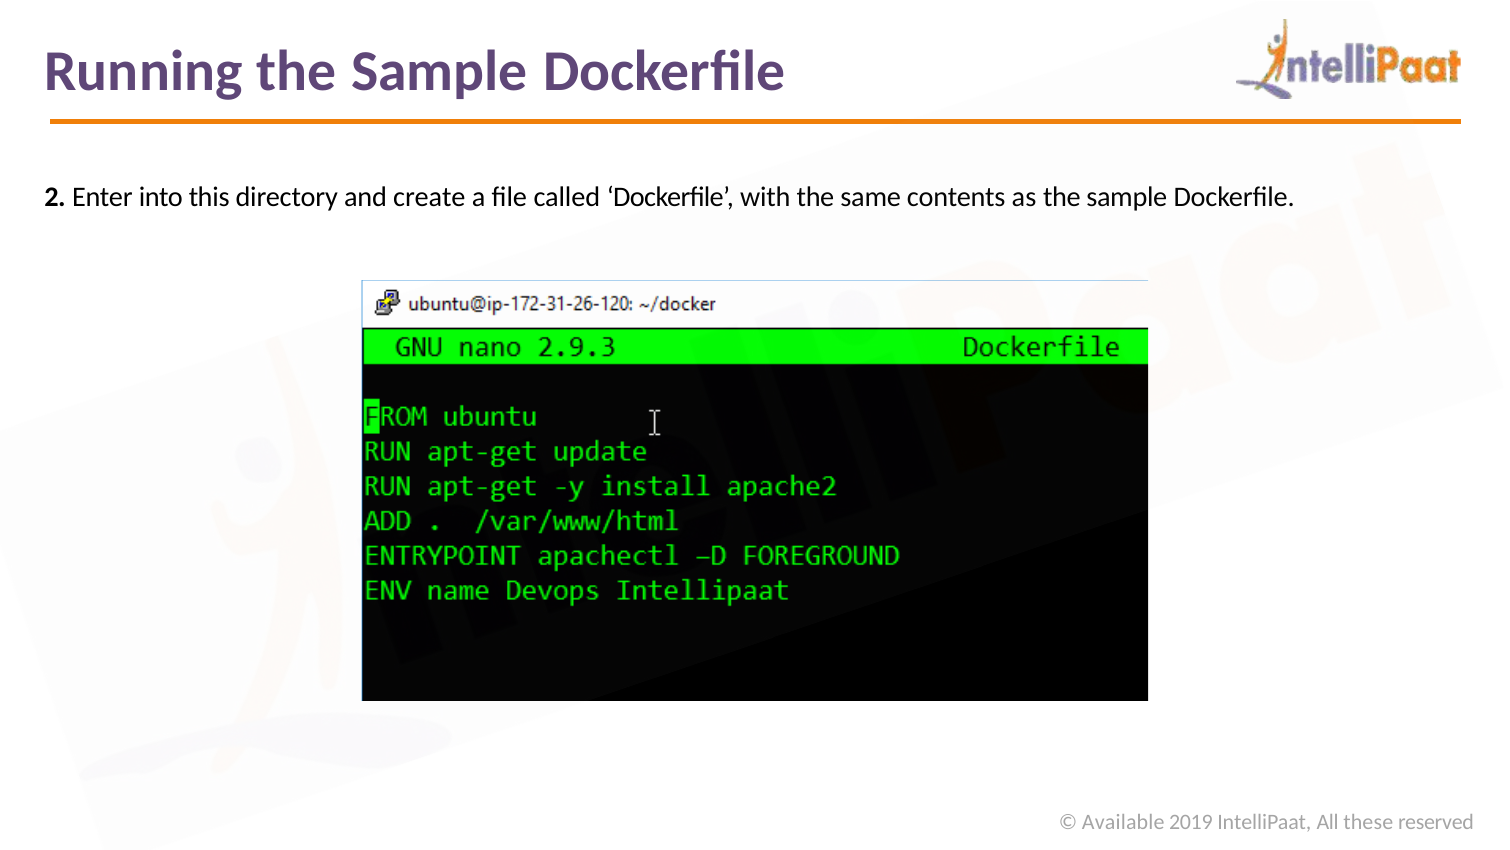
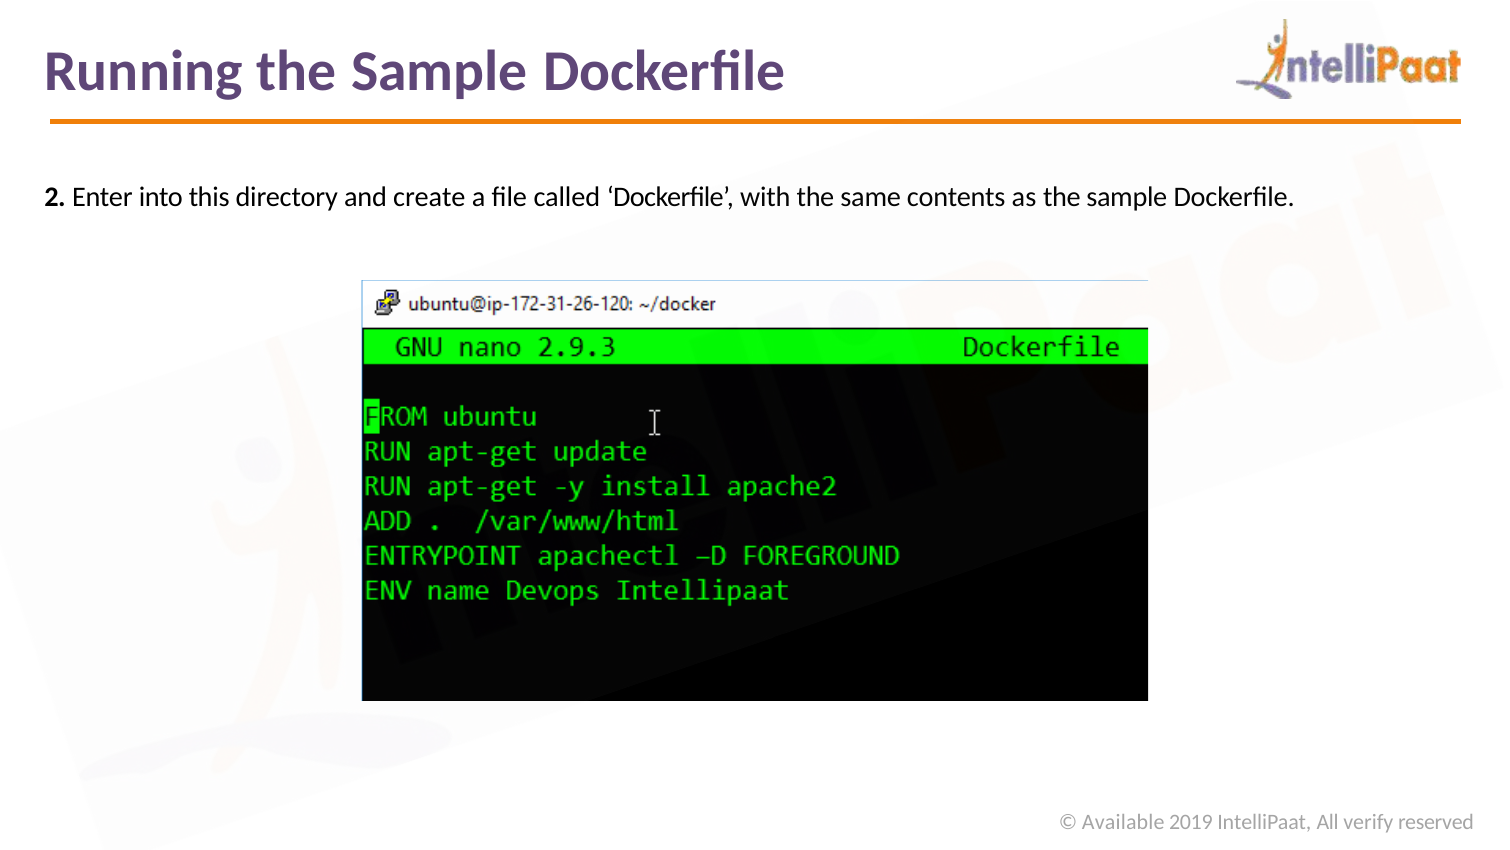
these: these -> verify
